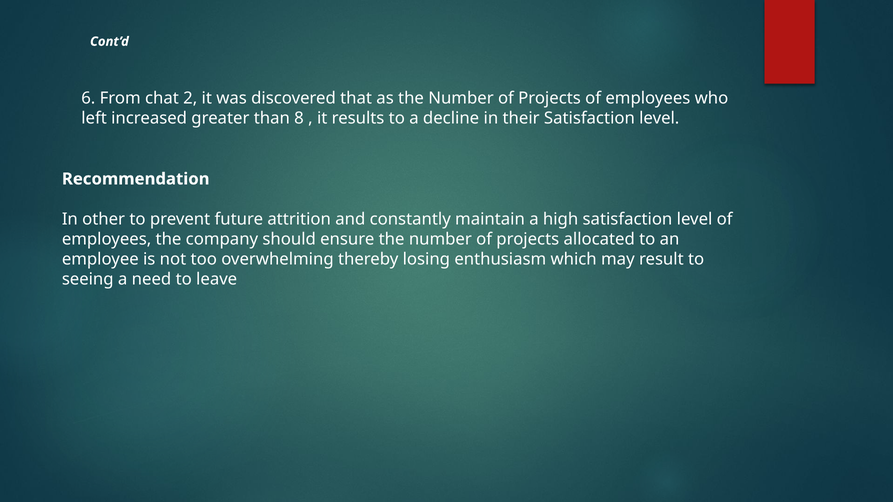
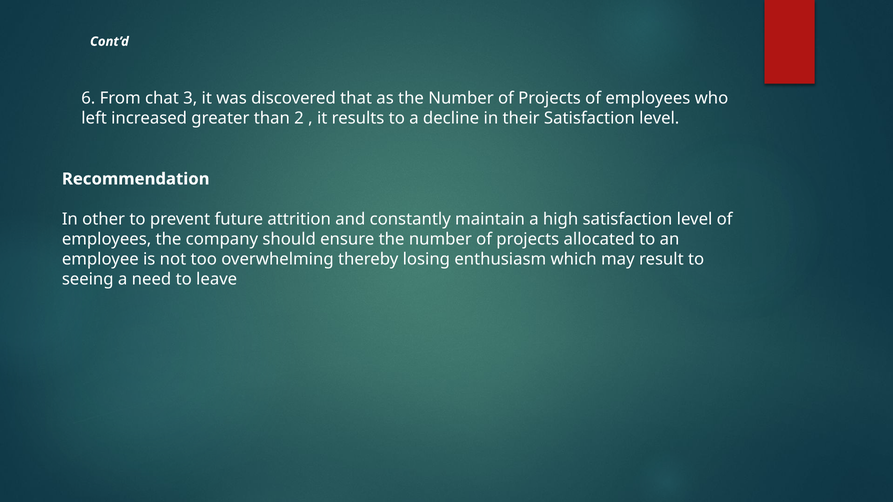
2: 2 -> 3
8: 8 -> 2
